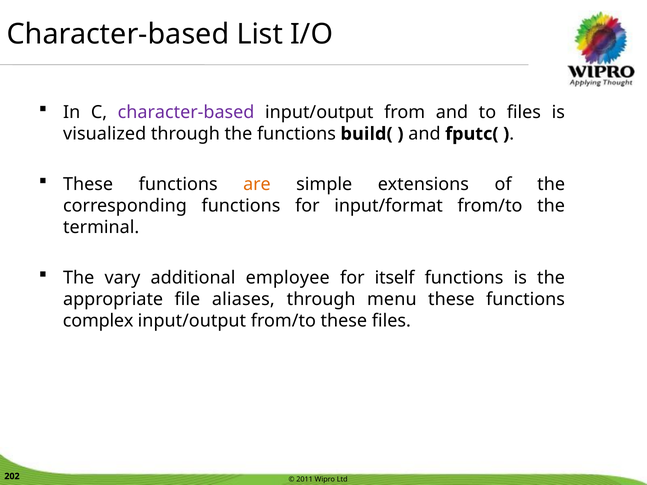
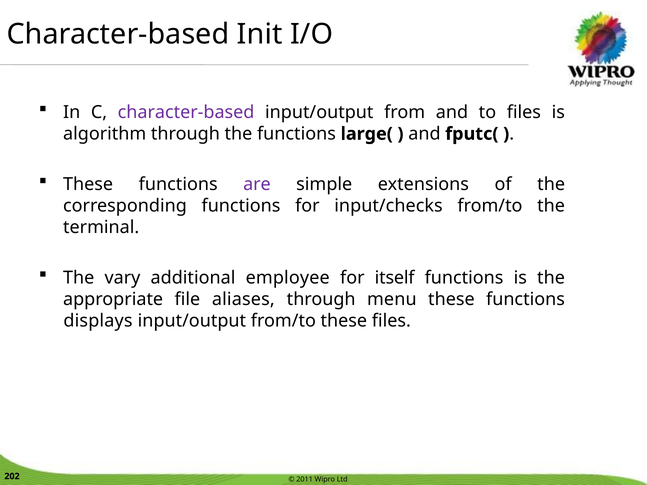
List: List -> Init
visualized: visualized -> algorithm
build(: build( -> large(
are colour: orange -> purple
input/format: input/format -> input/checks
complex: complex -> displays
